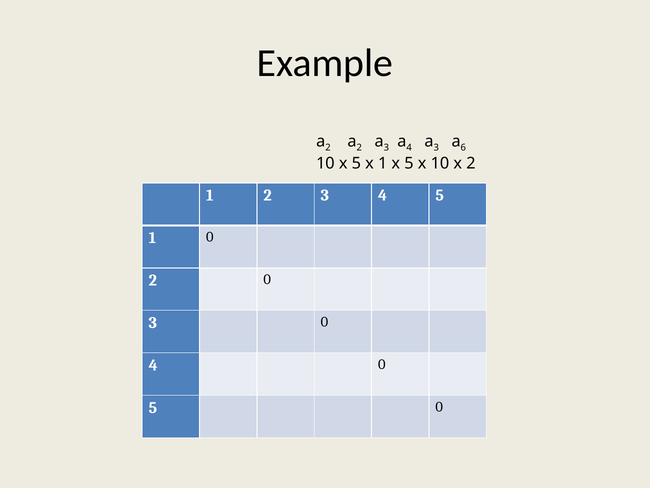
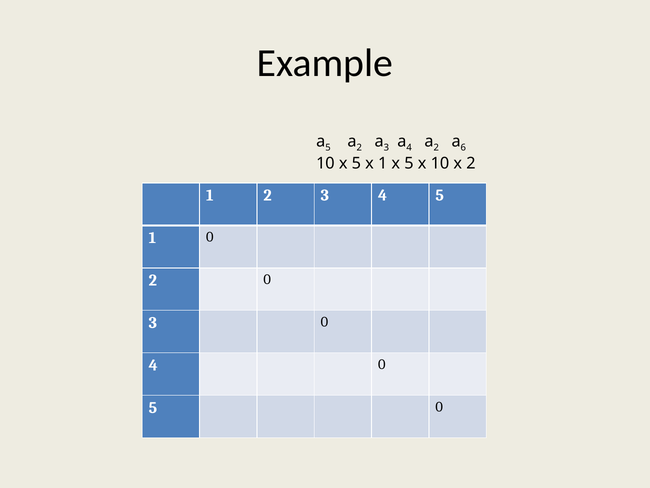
2 at (328, 147): 2 -> 5
3 at (436, 147): 3 -> 2
